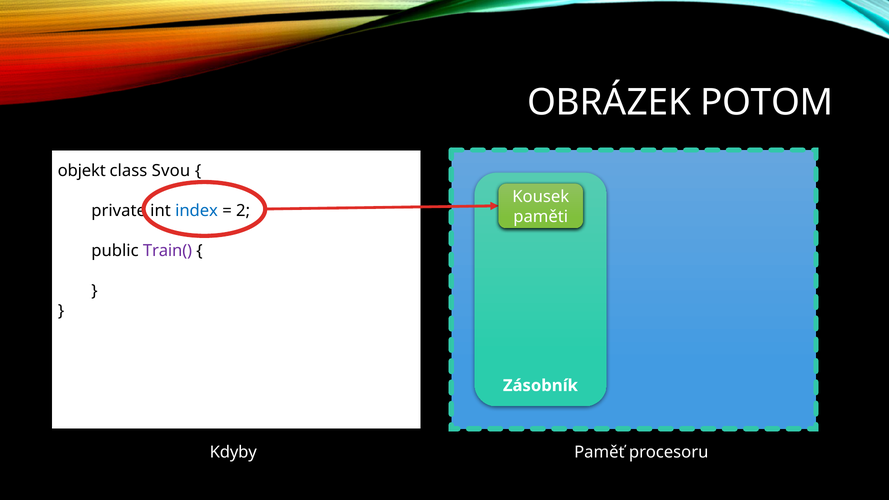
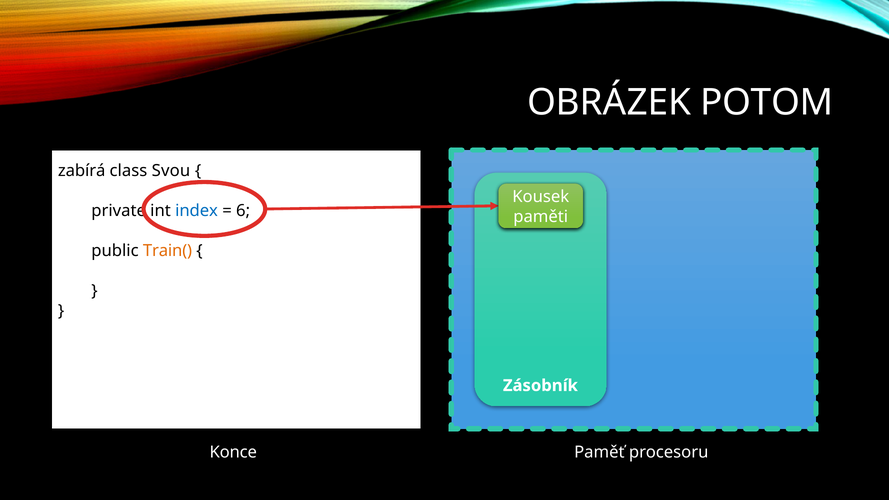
objekt: objekt -> zabírá
2: 2 -> 6
Train( colour: purple -> orange
Kdyby: Kdyby -> Konce
